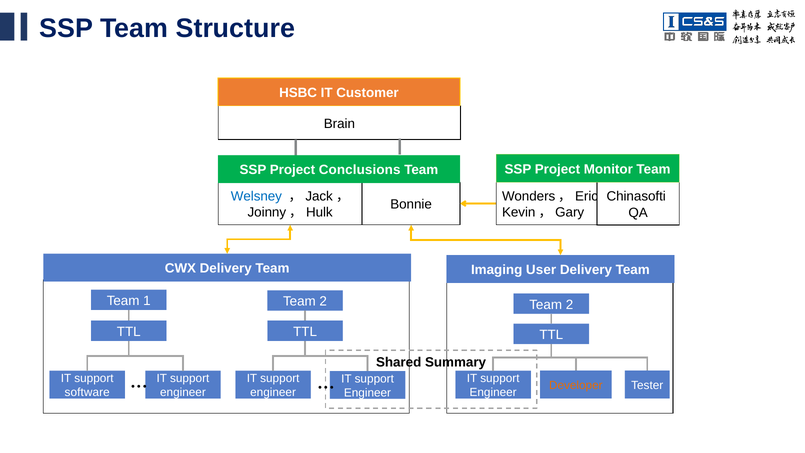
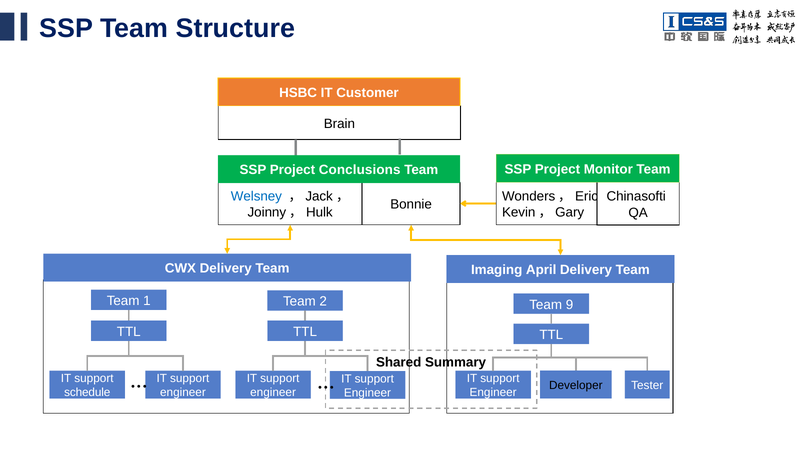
User: User -> April
2 at (569, 304): 2 -> 9
Developer colour: orange -> black
software: software -> schedule
